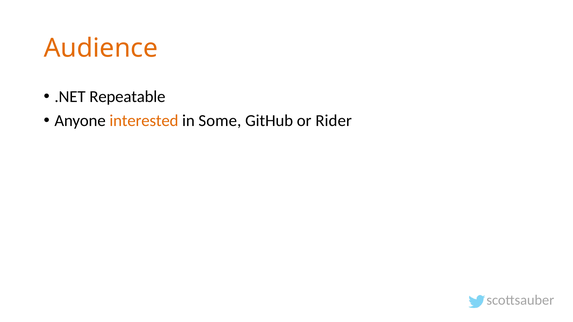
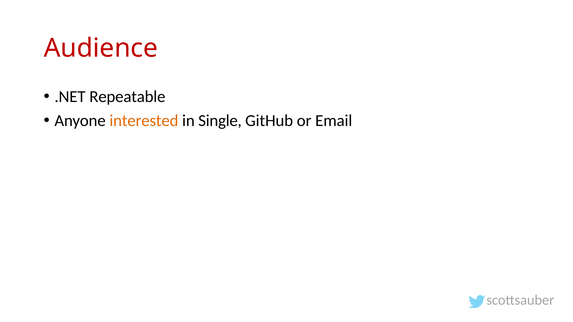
Audience colour: orange -> red
Some: Some -> Single
Rider: Rider -> Email
